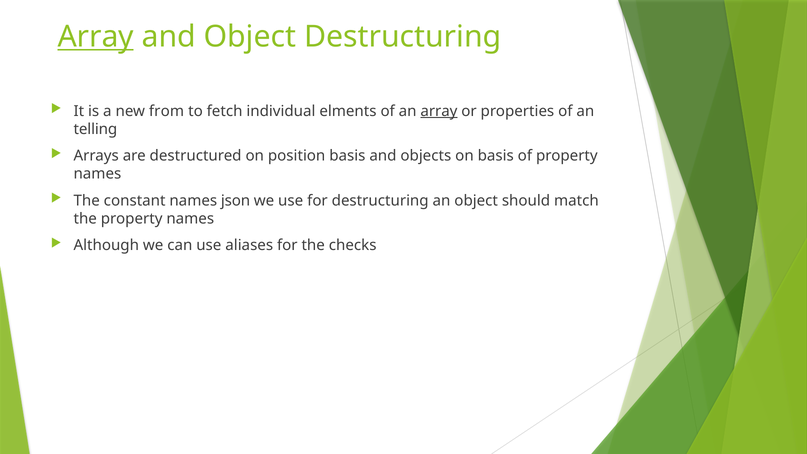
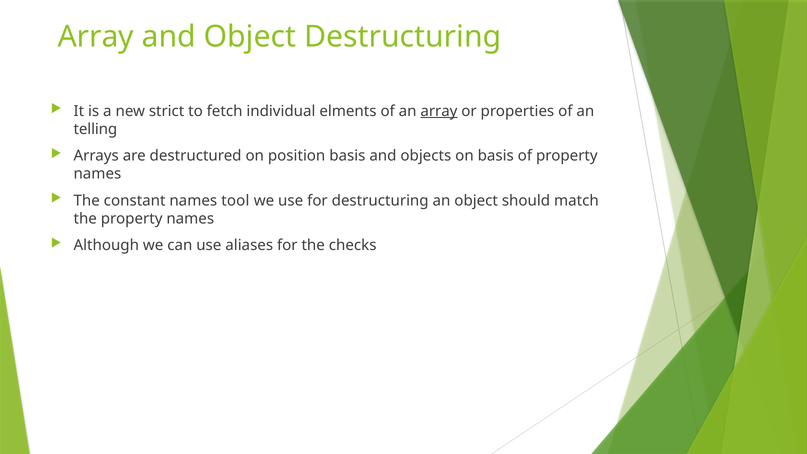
Array at (96, 37) underline: present -> none
from: from -> strict
json: json -> tool
